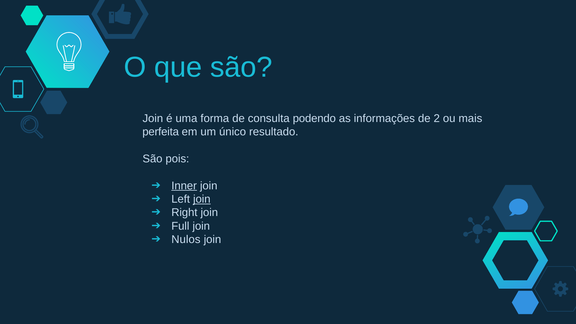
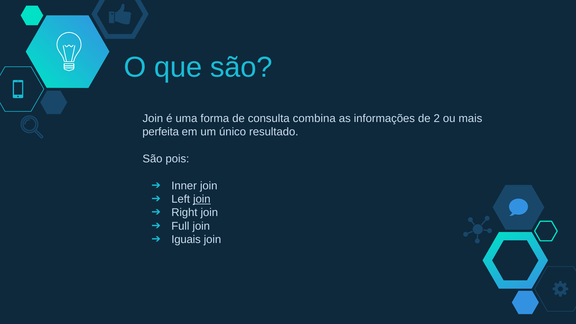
podendo: podendo -> combina
Inner underline: present -> none
Nulos: Nulos -> Iguais
